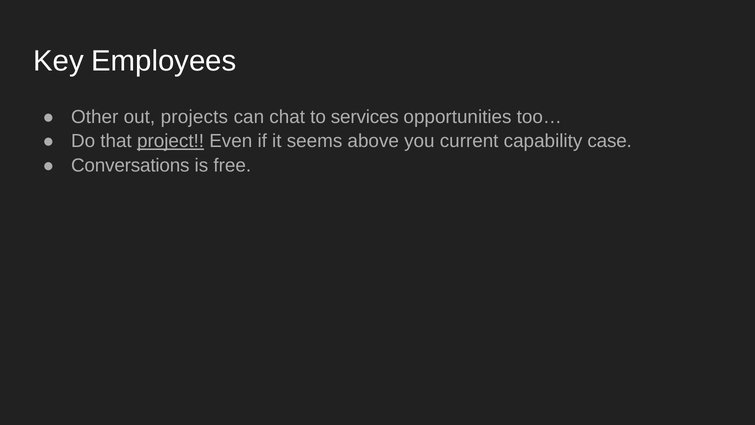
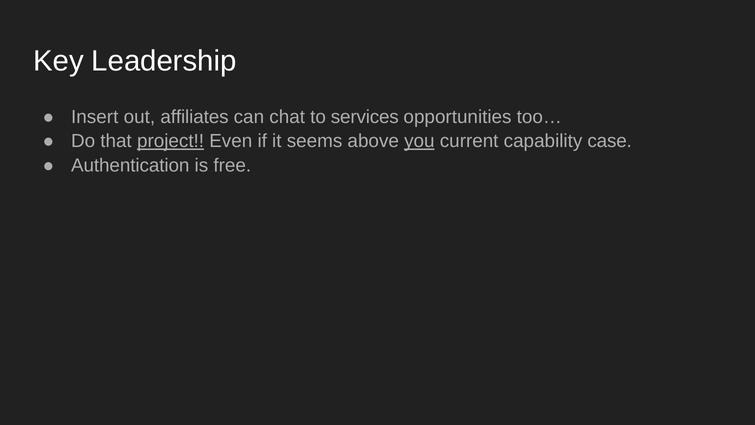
Employees: Employees -> Leadership
Other: Other -> Insert
projects: projects -> affiliates
you underline: none -> present
Conversations: Conversations -> Authentication
